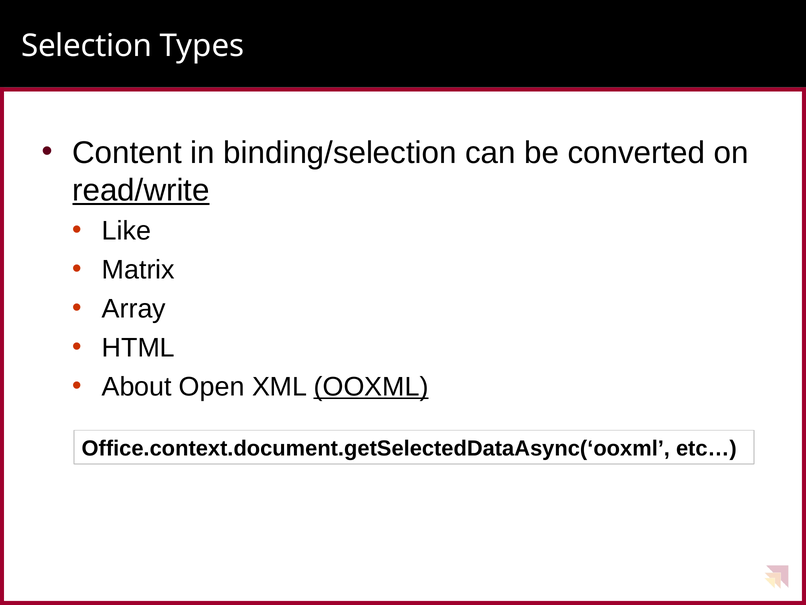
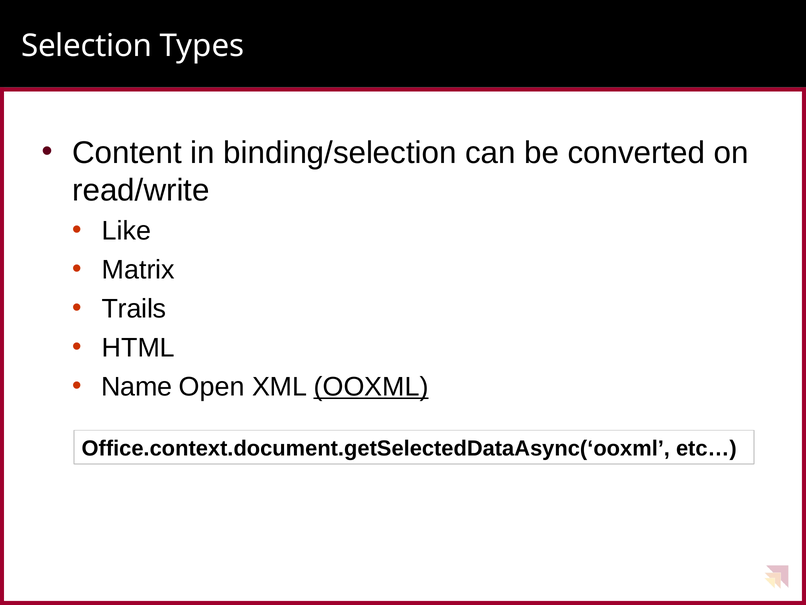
read/write underline: present -> none
Array: Array -> Trails
About: About -> Name
